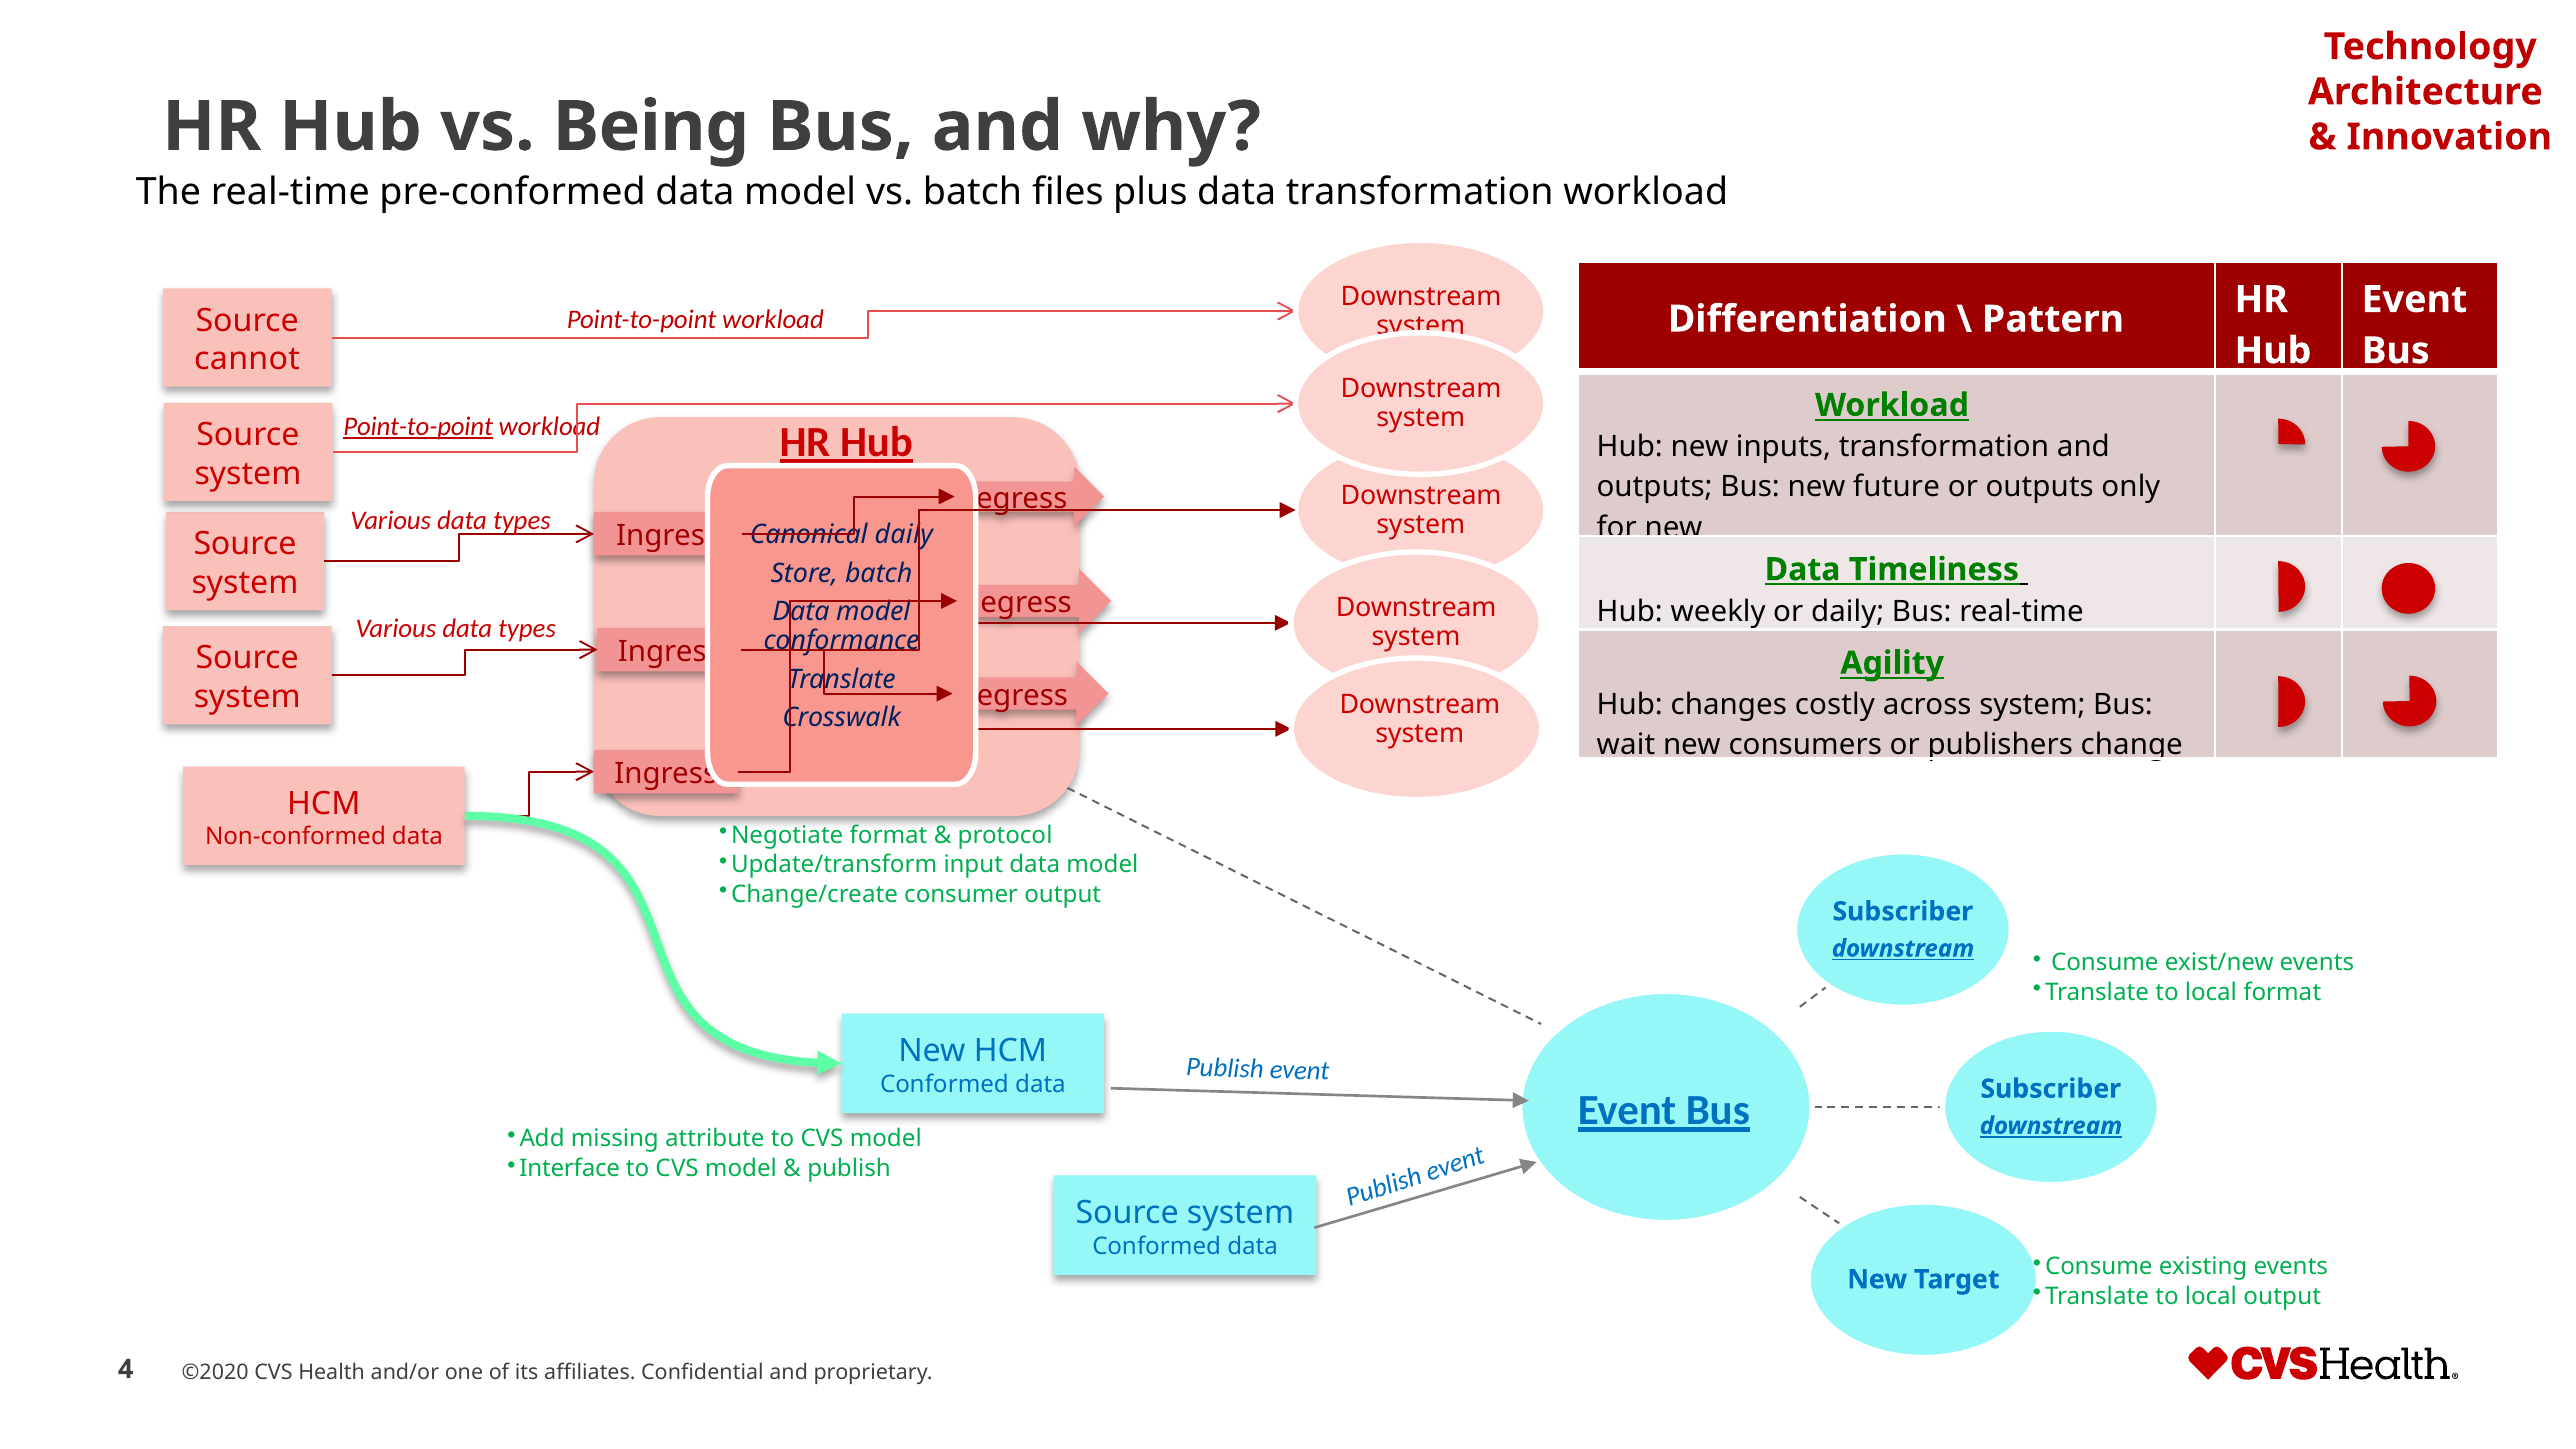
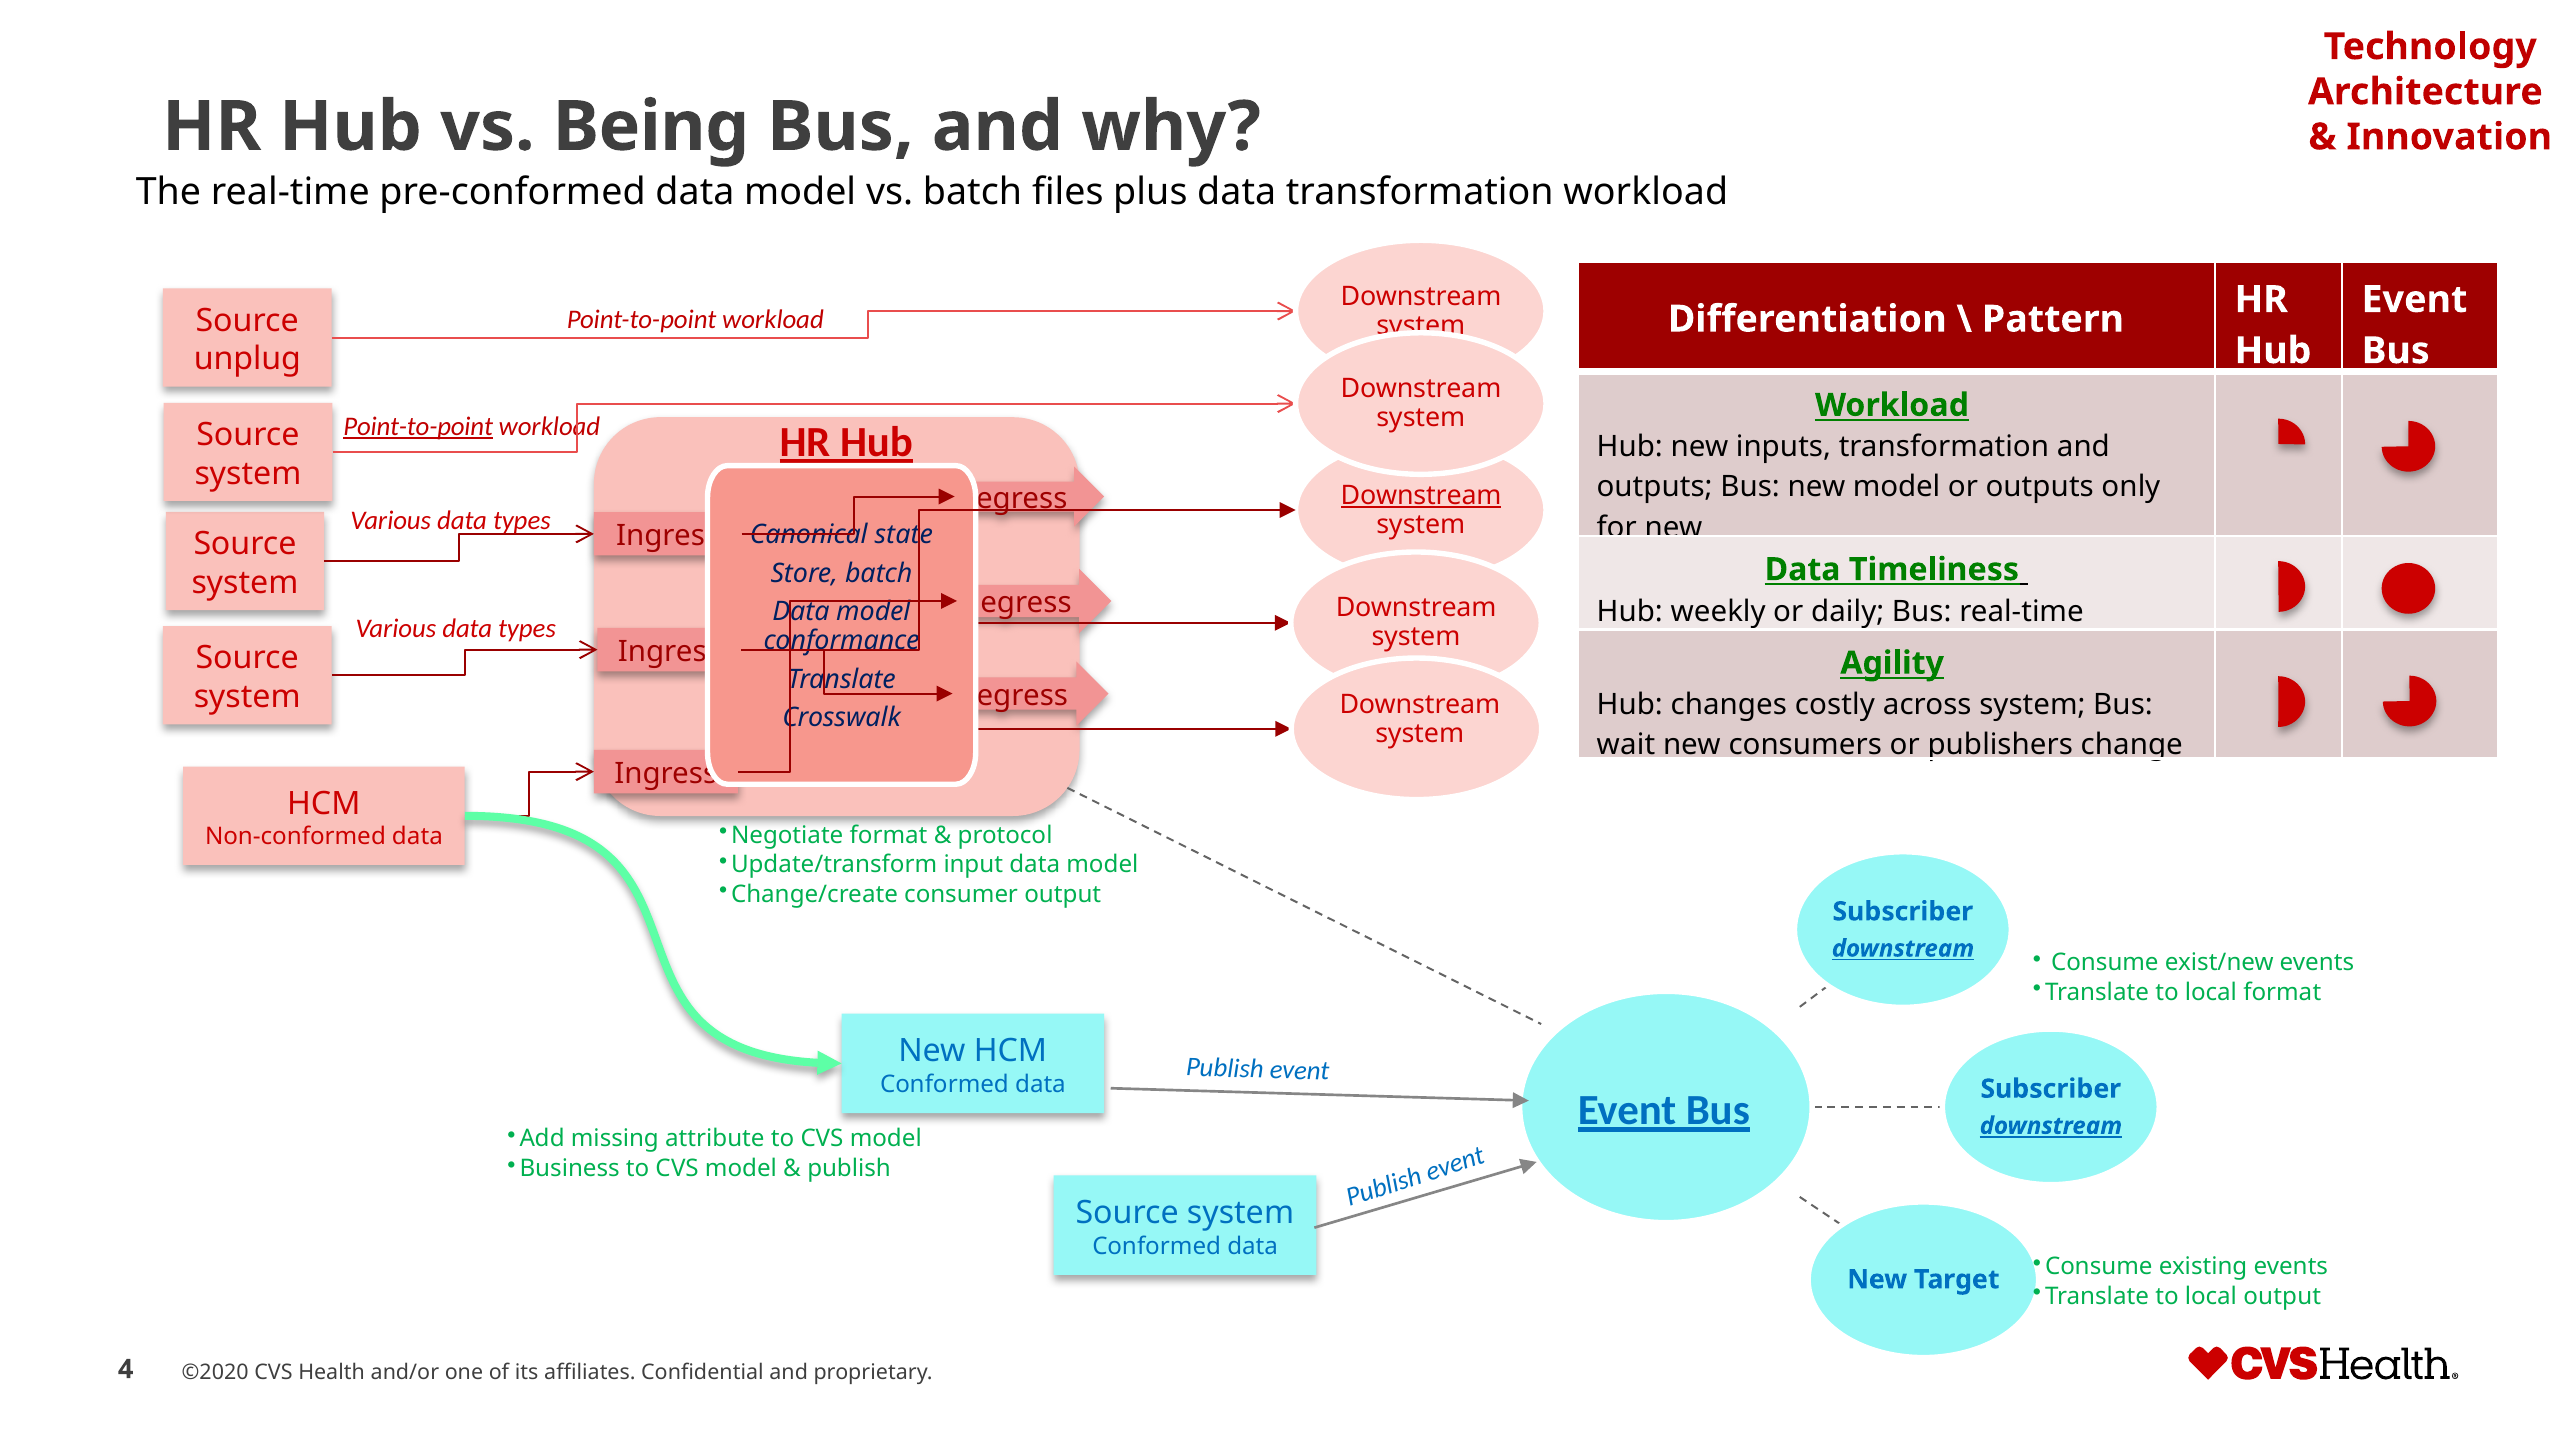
cannot: cannot -> unplug
new future: future -> model
Downstream at (1421, 495) underline: none -> present
Canonical daily: daily -> state
Interface: Interface -> Business
